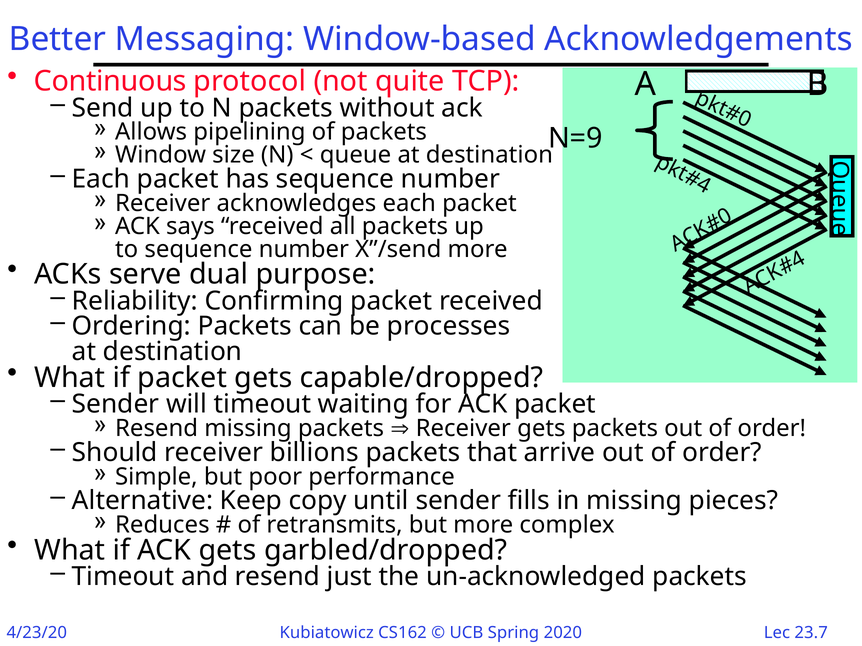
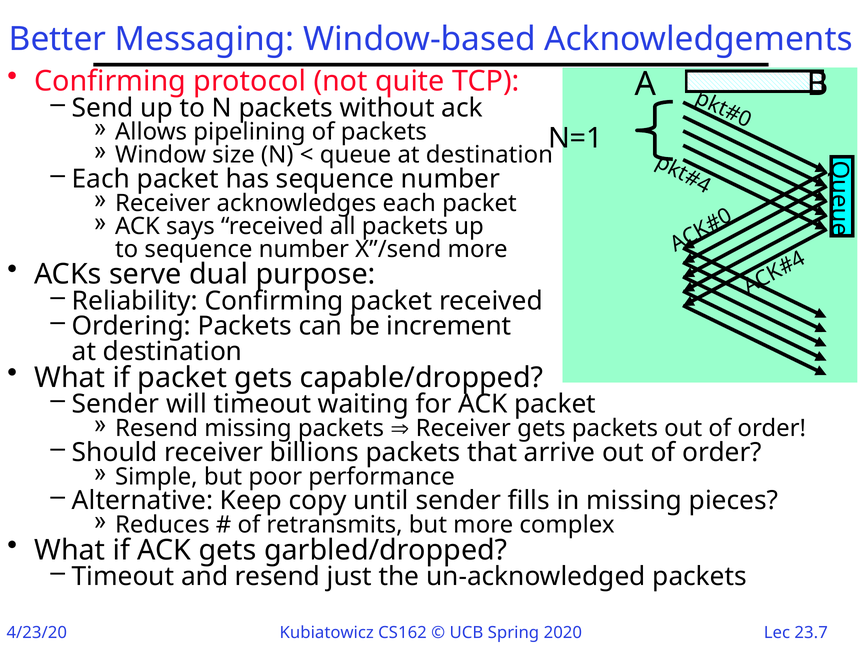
Continuous at (110, 81): Continuous -> Confirming
N=9: N=9 -> N=1
processes: processes -> increment
